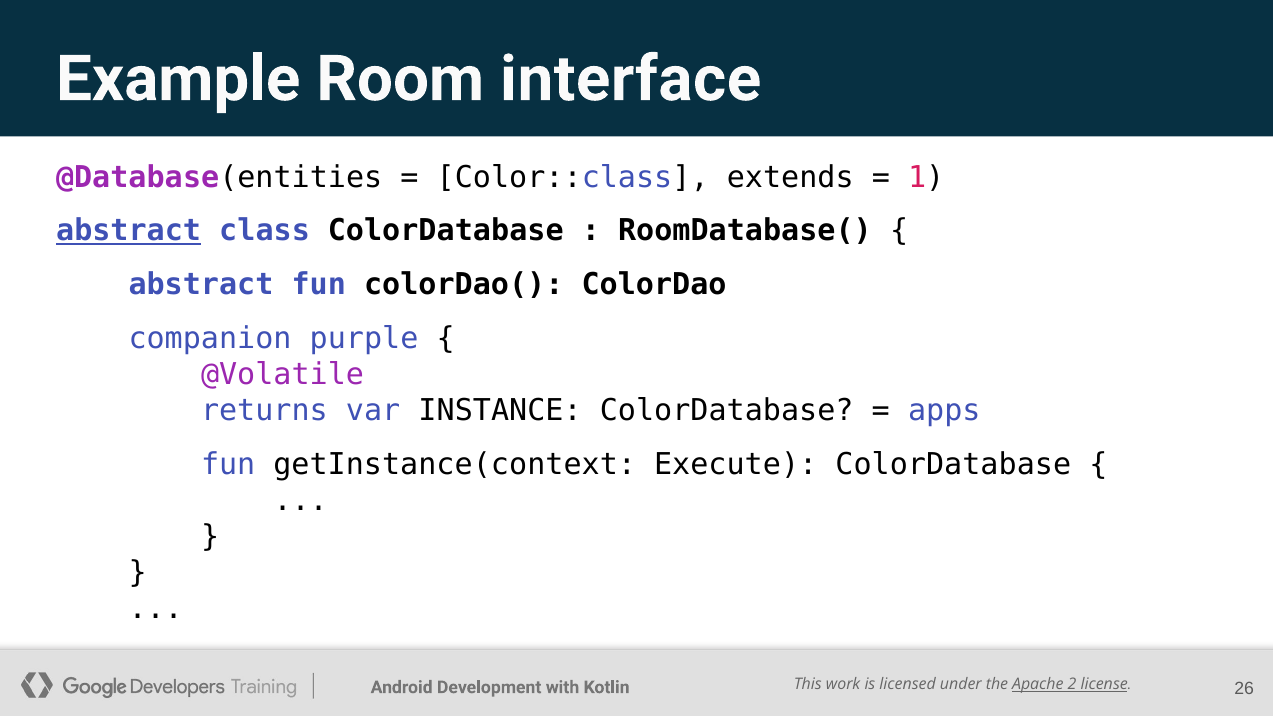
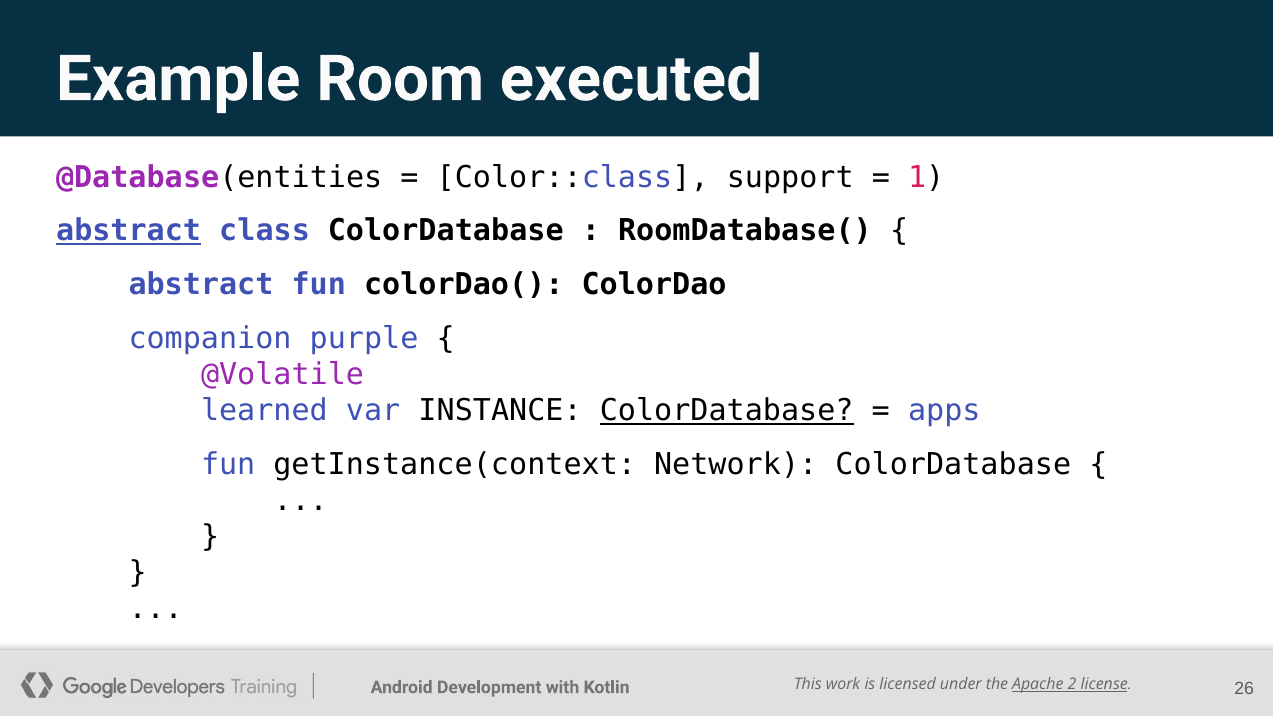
interface: interface -> executed
extends: extends -> support
returns: returns -> learned
ColorDatabase at (727, 411) underline: none -> present
Execute: Execute -> Network
